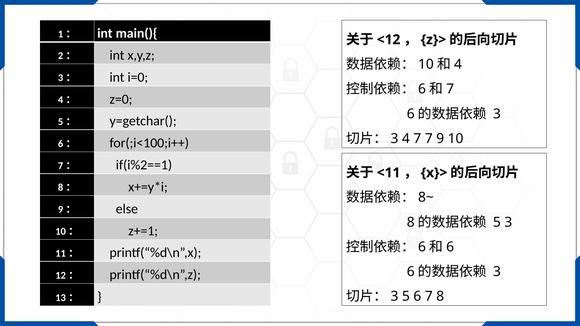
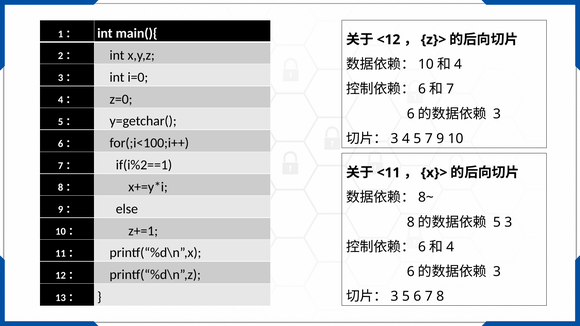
4 7: 7 -> 5
6 at (450, 247): 6 -> 4
